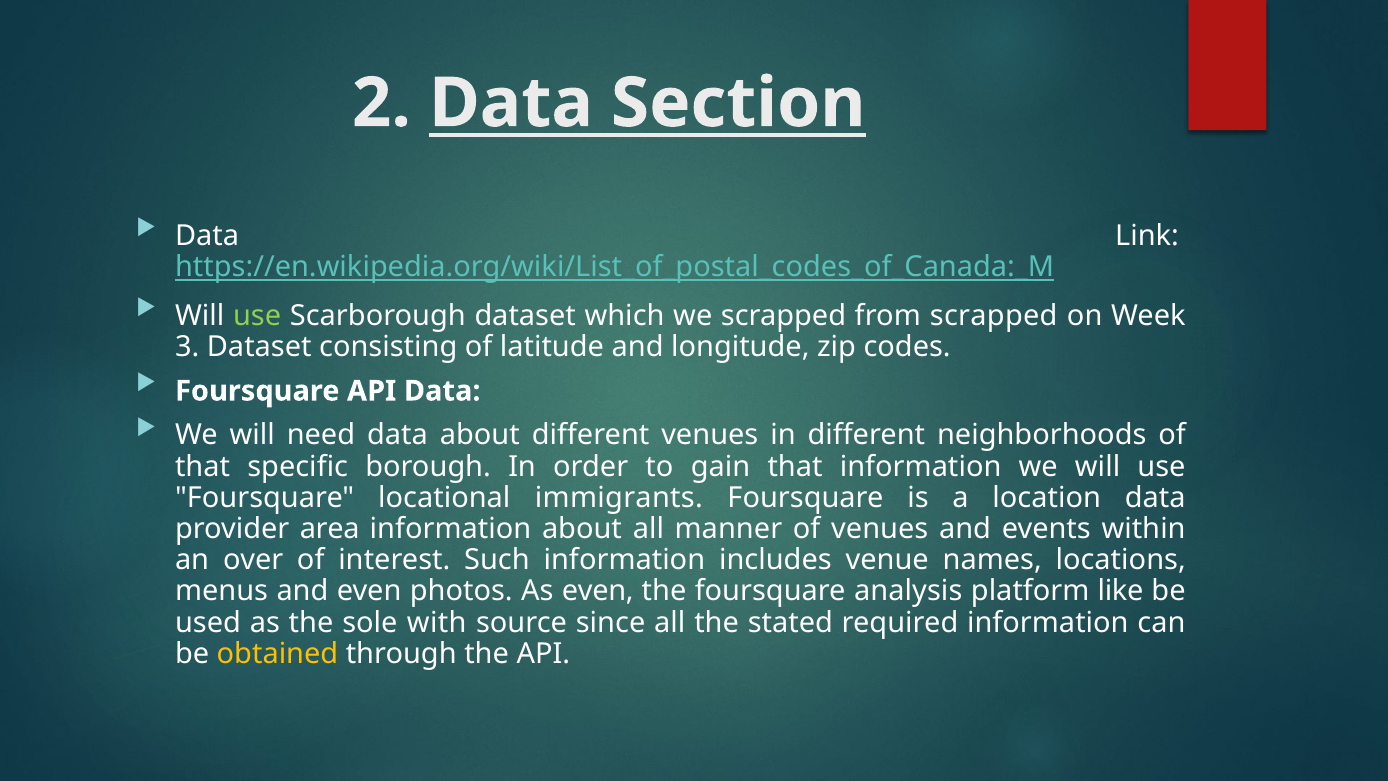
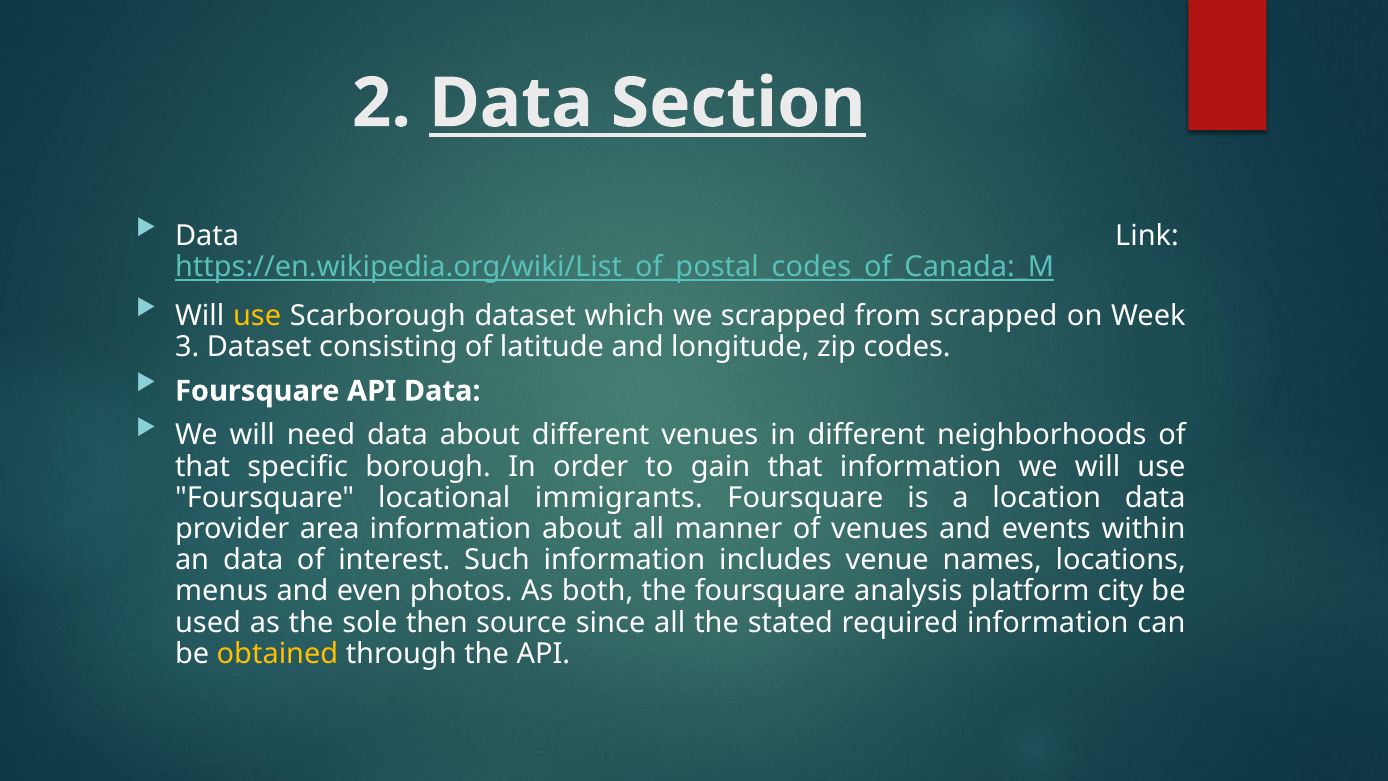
use at (257, 315) colour: light green -> yellow
an over: over -> data
As even: even -> both
like: like -> city
with: with -> then
